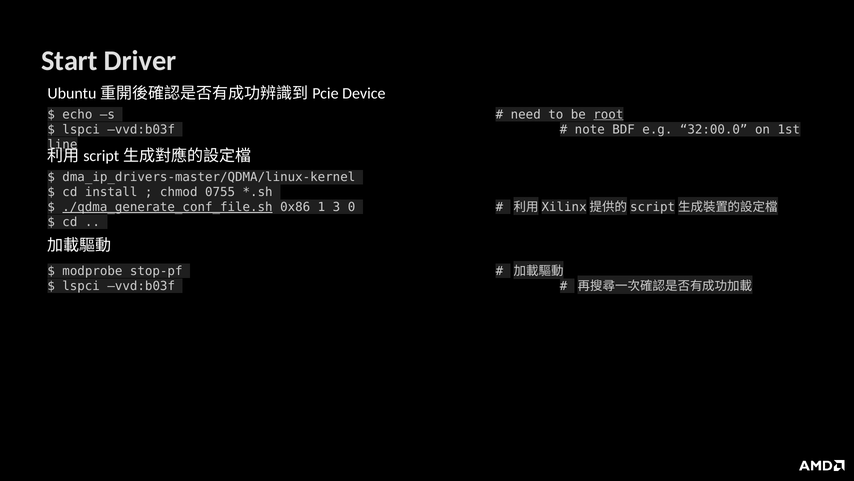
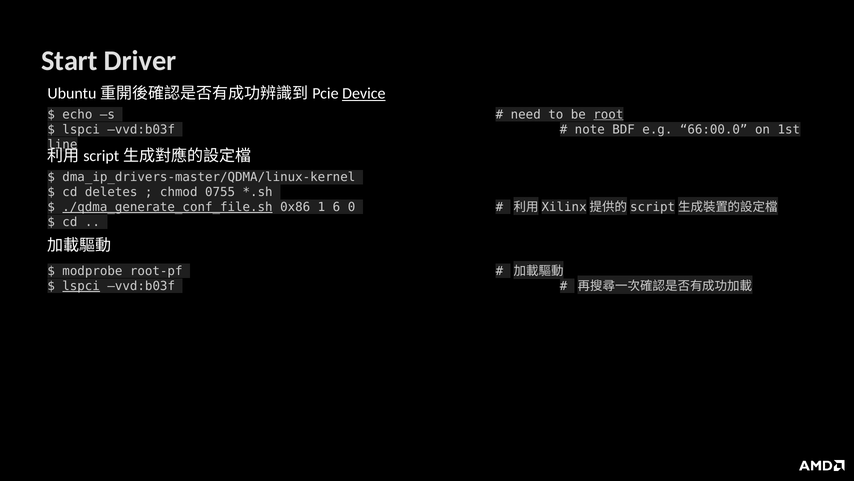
Device underline: none -> present
32:00.0: 32:00.0 -> 66:00.0
install: install -> deletes
3: 3 -> 6
stop-pf: stop-pf -> root-pf
lspci at (81, 286) underline: none -> present
